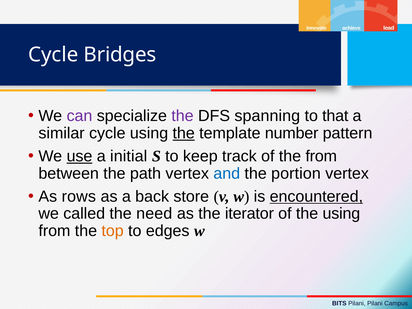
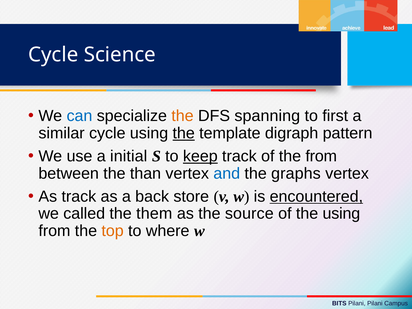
Bridges: Bridges -> Science
can colour: purple -> blue
the at (183, 116) colour: purple -> orange
that: that -> first
number: number -> digraph
use underline: present -> none
keep underline: none -> present
path: path -> than
portion: portion -> graphs
As rows: rows -> track
need: need -> them
iterator: iterator -> source
edges: edges -> where
